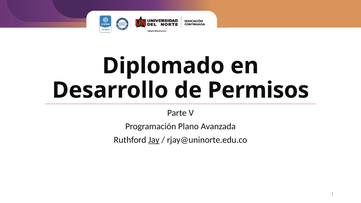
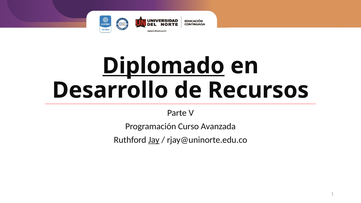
Diplomado underline: none -> present
Permisos: Permisos -> Recursos
Plano: Plano -> Curso
